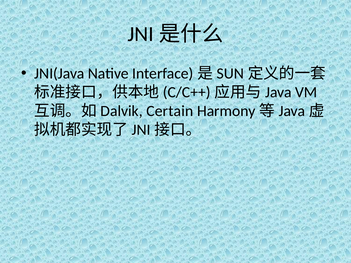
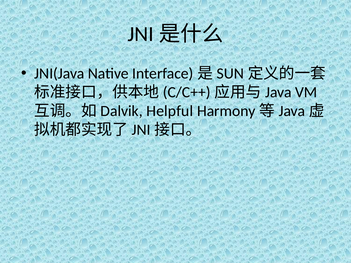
Certain: Certain -> Helpful
